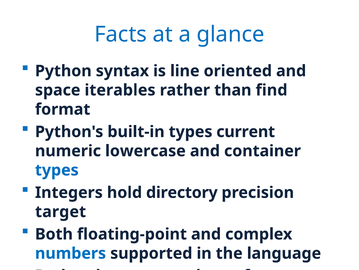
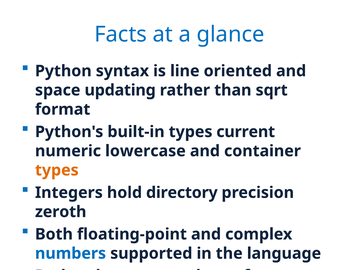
iterables: iterables -> updating
find: find -> sqrt
types at (57, 170) colour: blue -> orange
target: target -> zeroth
